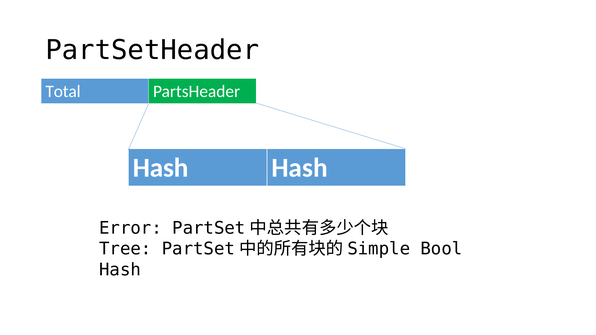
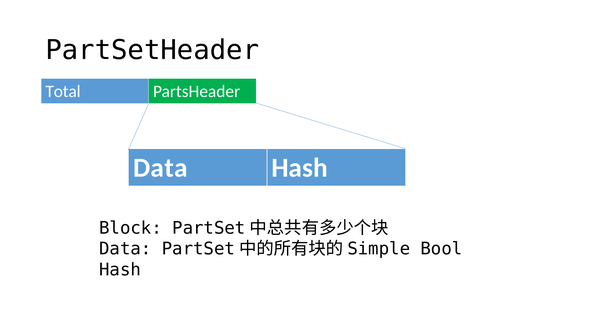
Hash at (161, 168): Hash -> Data
Error: Error -> Block
Tree at (125, 249): Tree -> Data
